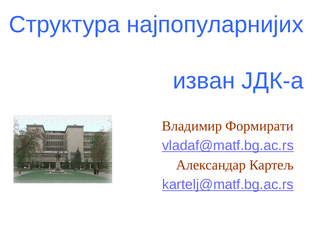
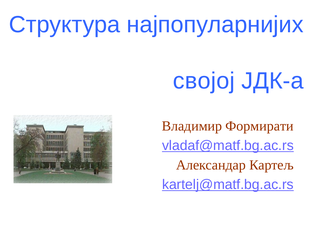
изван: изван -> својој
